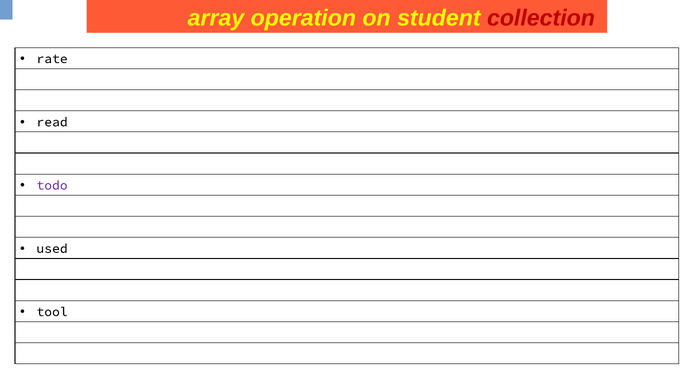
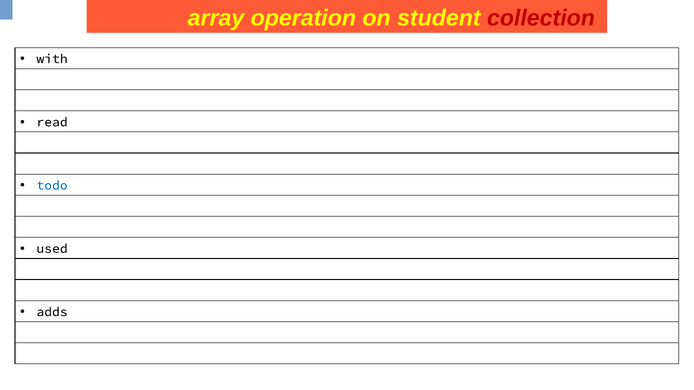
rate: rate -> with
todo colour: purple -> blue
tool: tool -> adds
